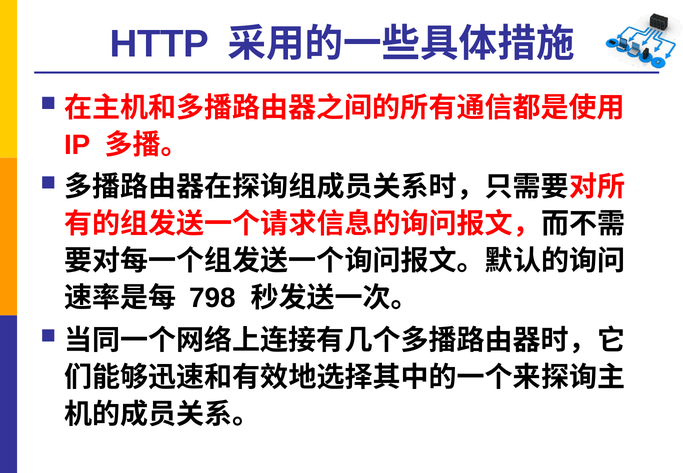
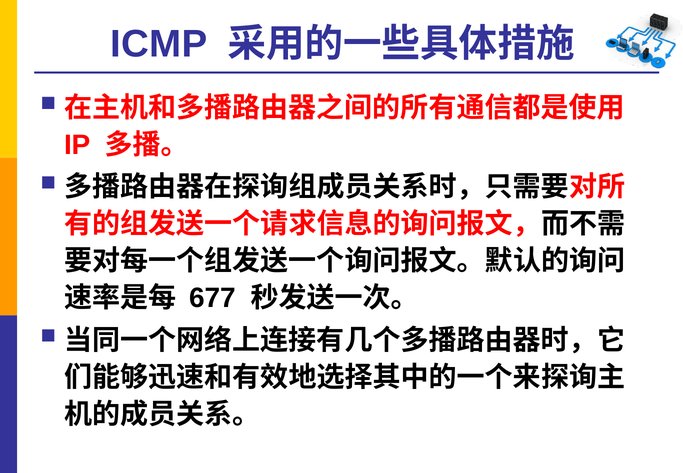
HTTP: HTTP -> ICMP
798: 798 -> 677
